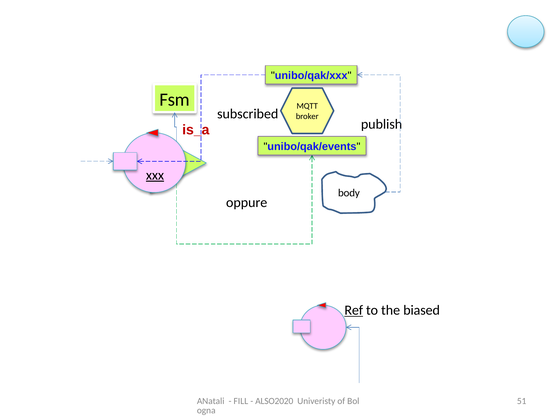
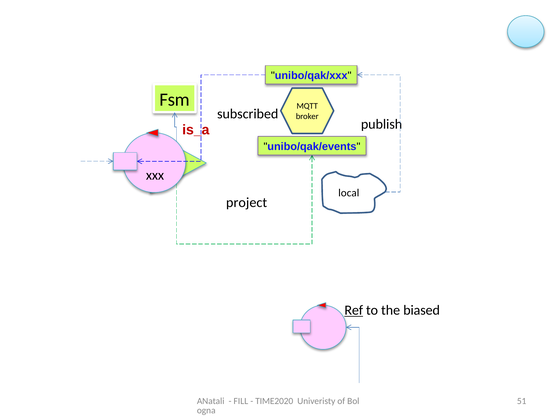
xxx underline: present -> none
body: body -> local
oppure: oppure -> project
ALSO2020: ALSO2020 -> TIME2020
